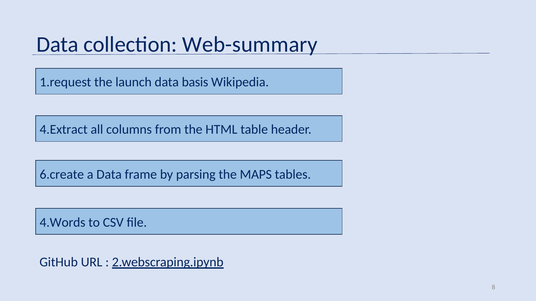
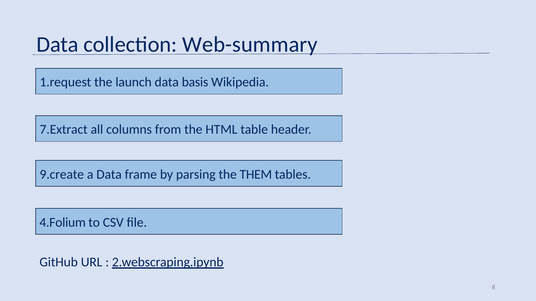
4.Extract: 4.Extract -> 7.Extract
6.create: 6.create -> 9.create
MAPS: MAPS -> THEM
4.Words: 4.Words -> 4.Folium
